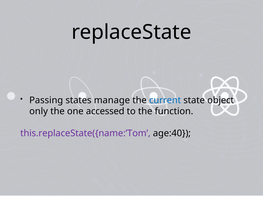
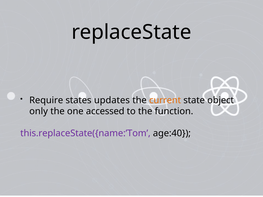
Passing: Passing -> Require
manage: manage -> updates
current colour: blue -> orange
